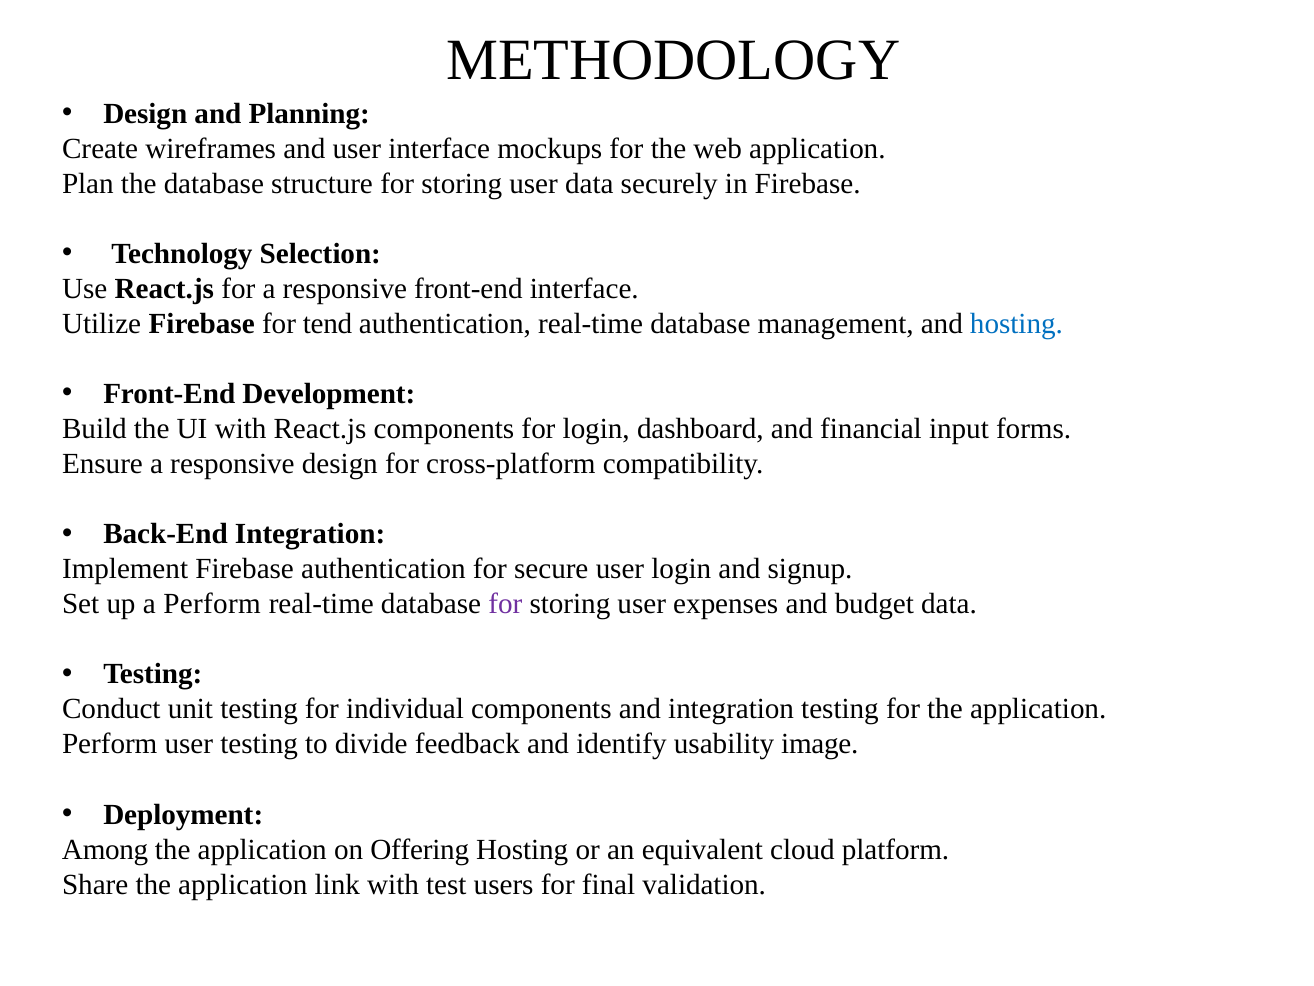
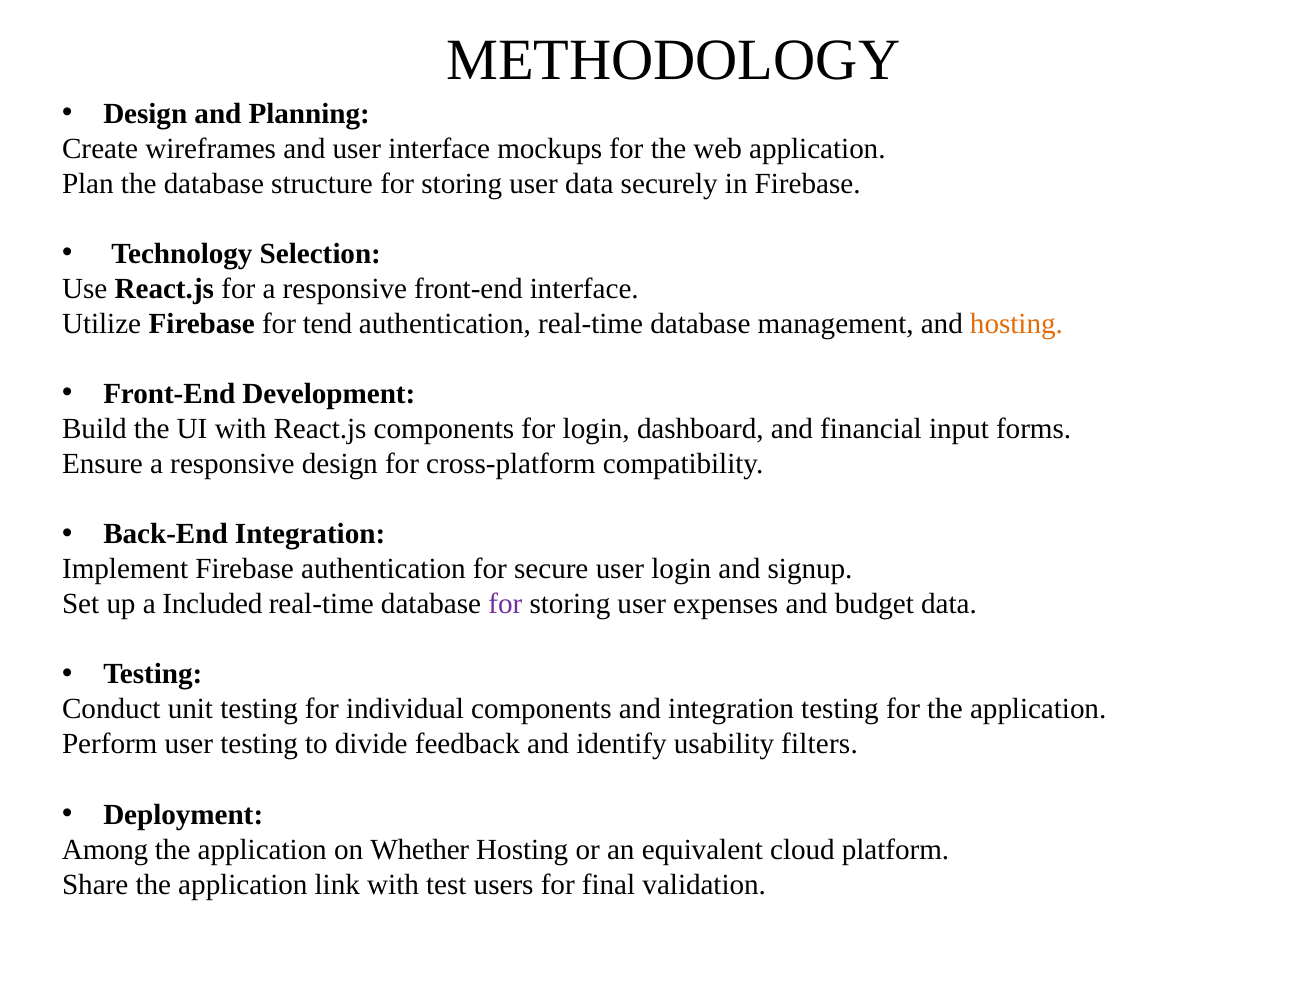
hosting at (1016, 324) colour: blue -> orange
a Perform: Perform -> Included
image: image -> filters
Offering: Offering -> Whether
